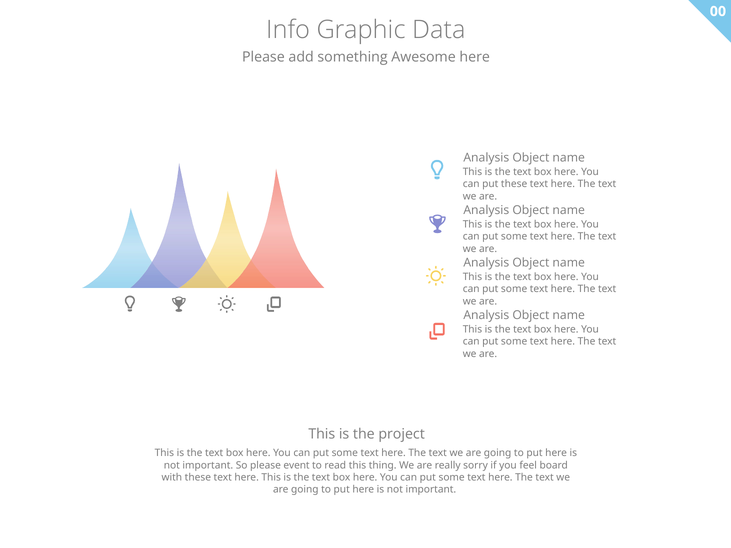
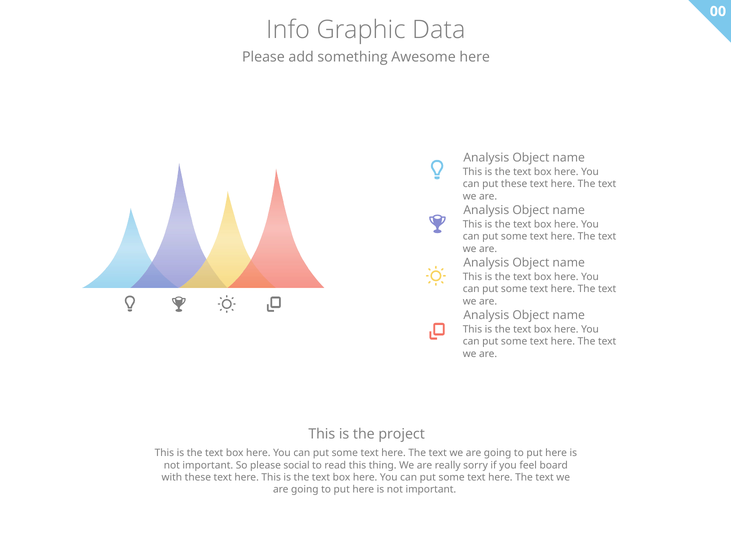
event: event -> social
